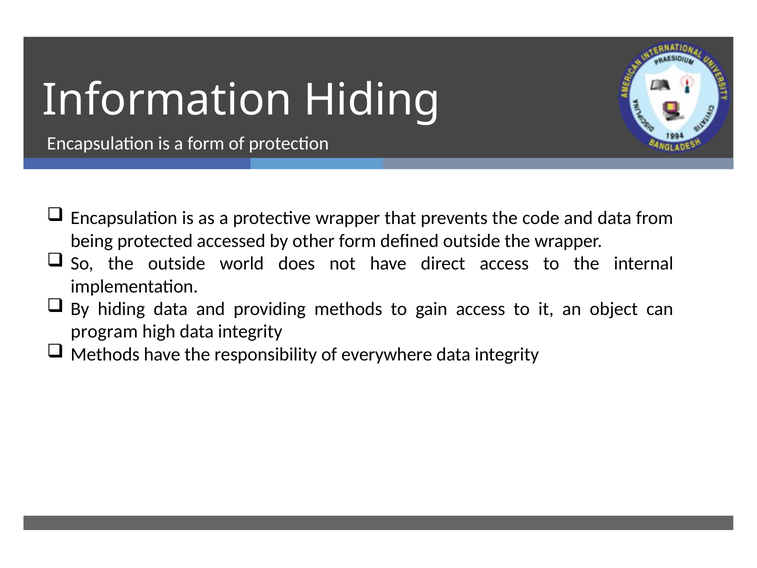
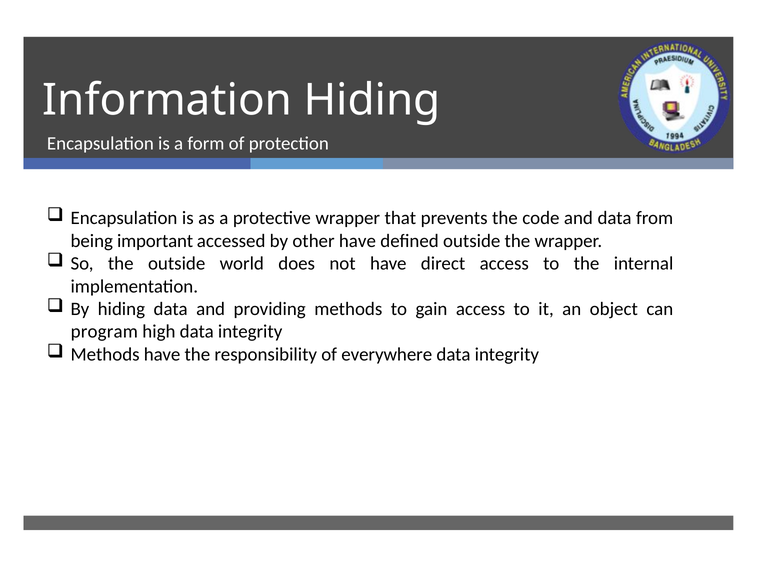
protected: protected -> important
other form: form -> have
